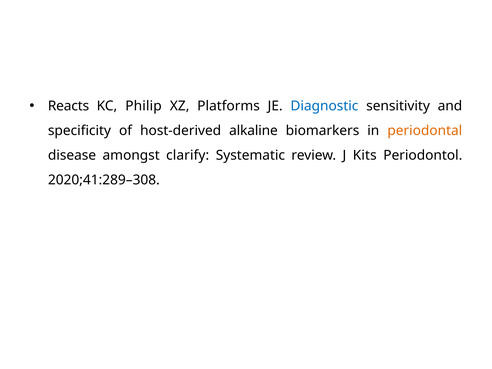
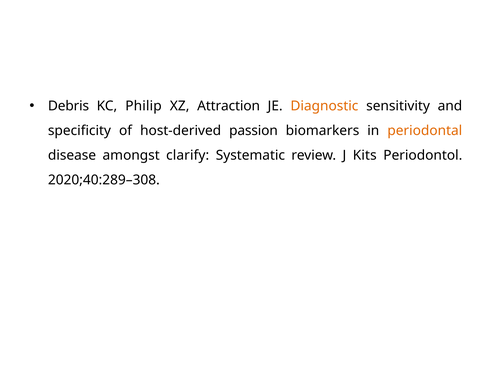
Reacts: Reacts -> Debris
Platforms: Platforms -> Attraction
Diagnostic colour: blue -> orange
alkaline: alkaline -> passion
2020;41:289–308: 2020;41:289–308 -> 2020;40:289–308
